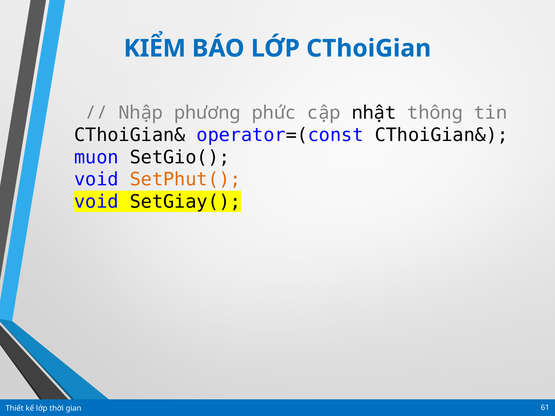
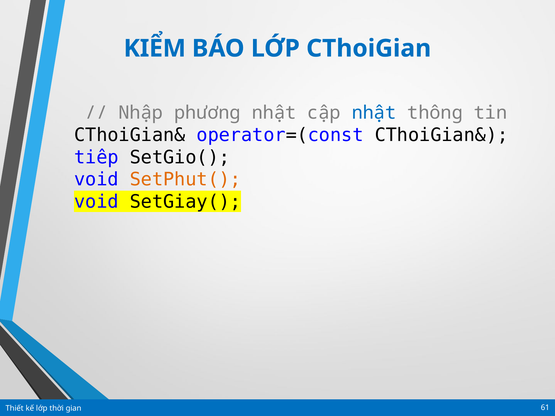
phương phức: phức -> nhật
nhật at (374, 113) colour: black -> blue
muon: muon -> tiếp
